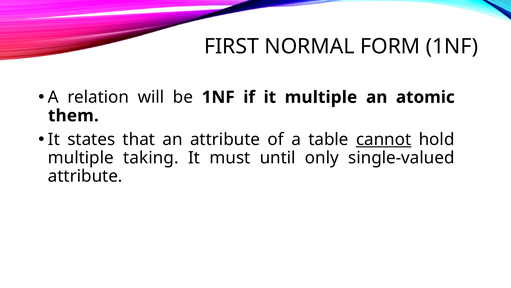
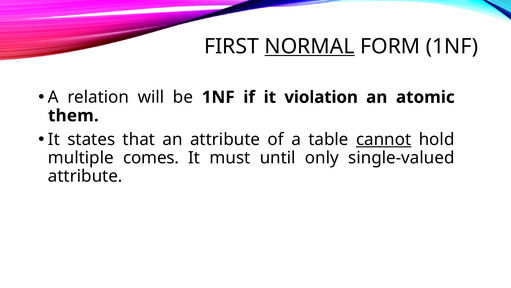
NORMAL underline: none -> present
it multiple: multiple -> violation
taking: taking -> comes
